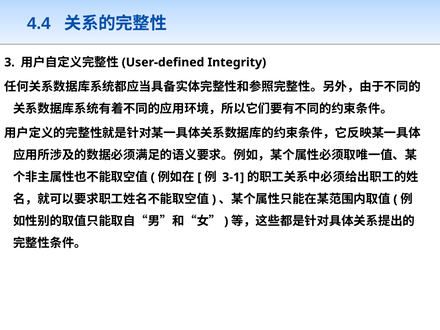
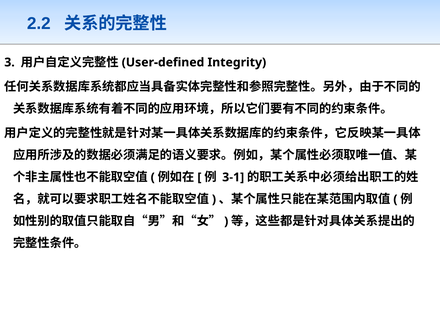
4.4: 4.4 -> 2.2
